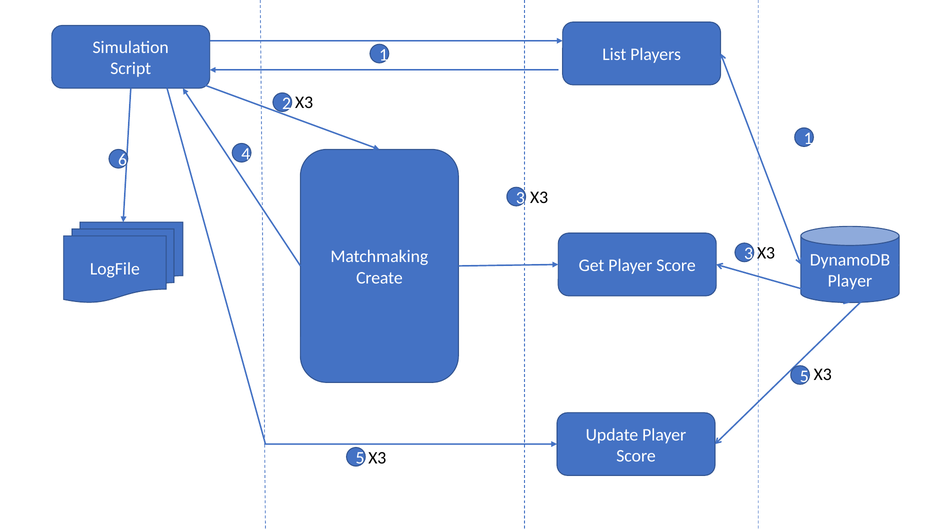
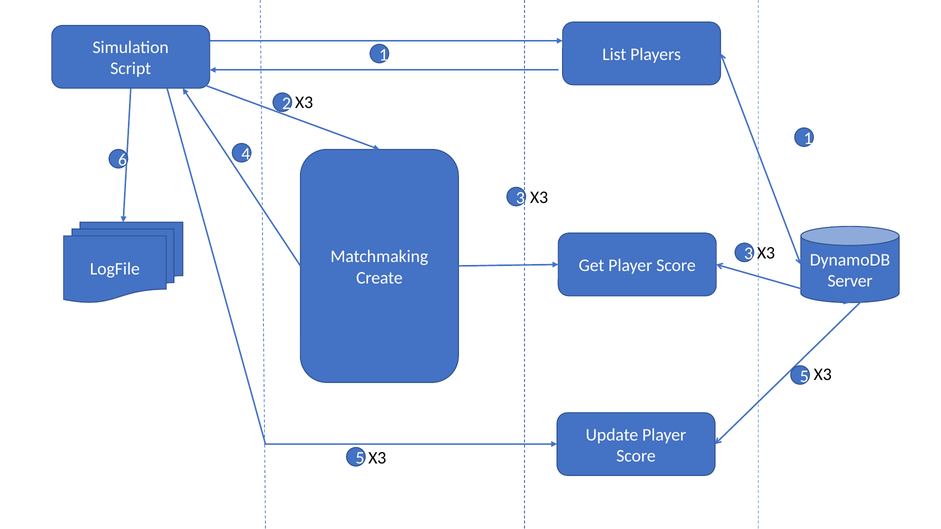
Player at (850, 281): Player -> Server
